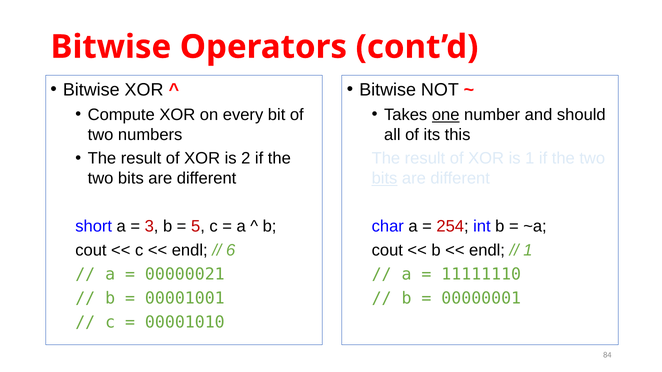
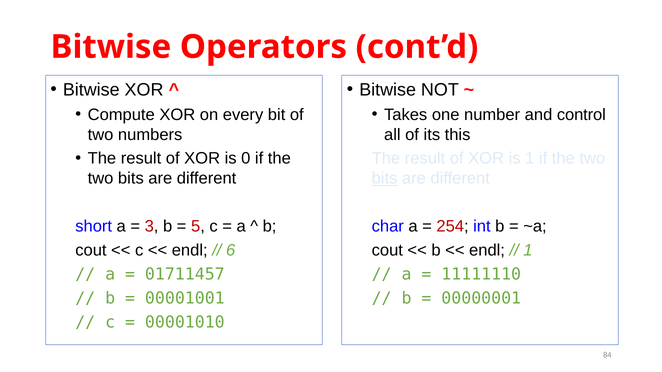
one underline: present -> none
should: should -> control
2: 2 -> 0
00000021: 00000021 -> 01711457
